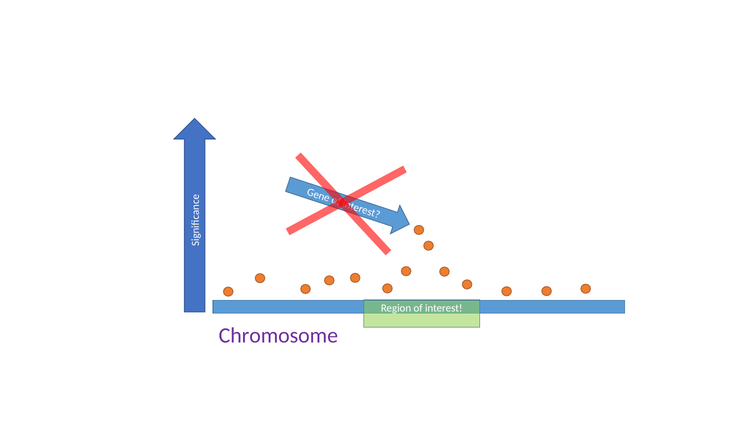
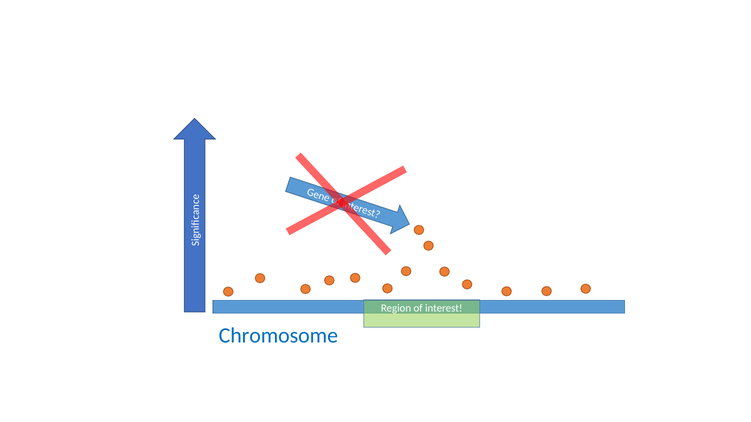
Chromosome colour: purple -> blue
